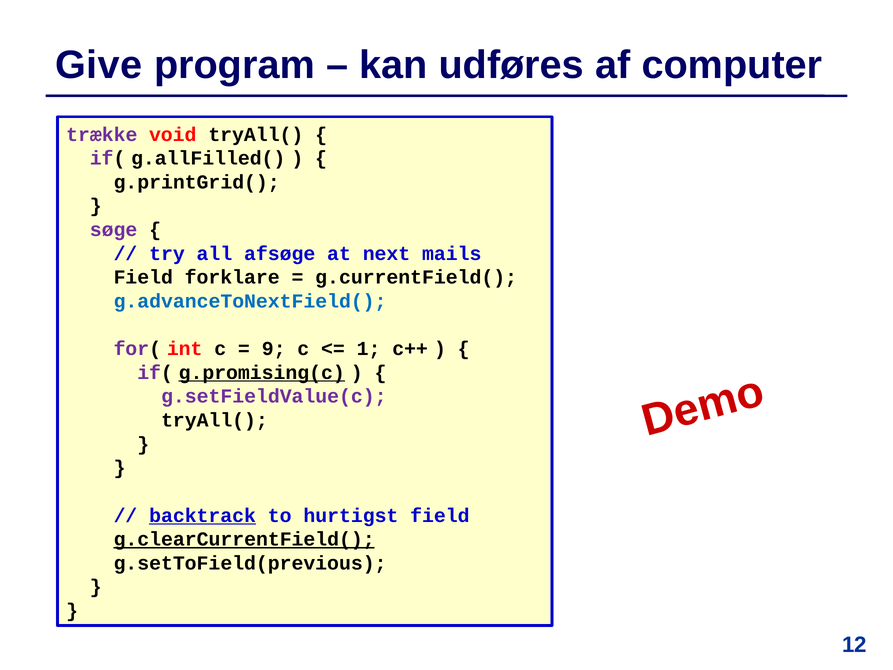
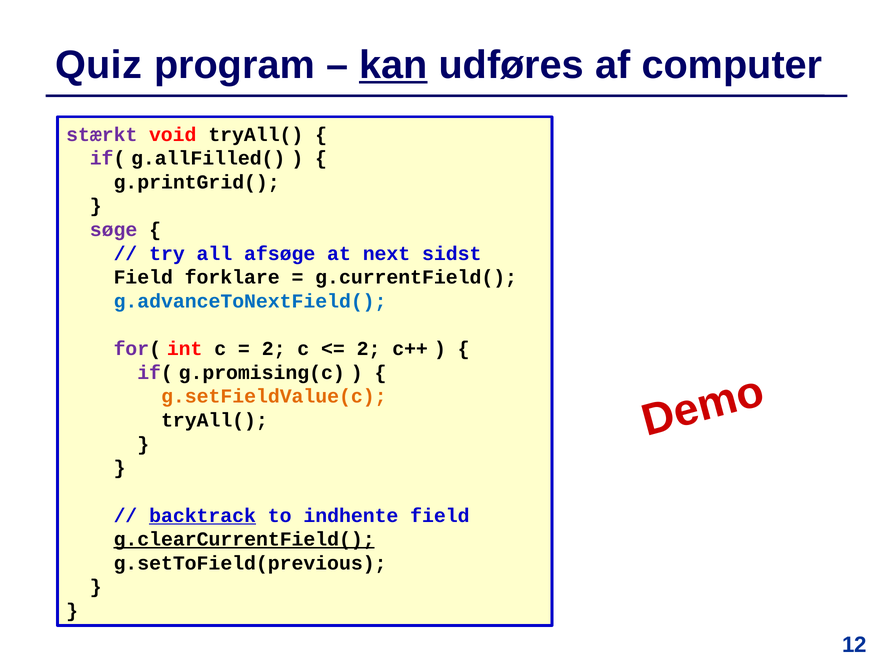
Give: Give -> Quiz
kan underline: none -> present
trække: trække -> stærkt
mails: mails -> sidst
9 at (274, 349): 9 -> 2
1 at (369, 349): 1 -> 2
g.promising(c underline: present -> none
g.setFieldValue(c colour: purple -> orange
hurtigst: hurtigst -> indhente
